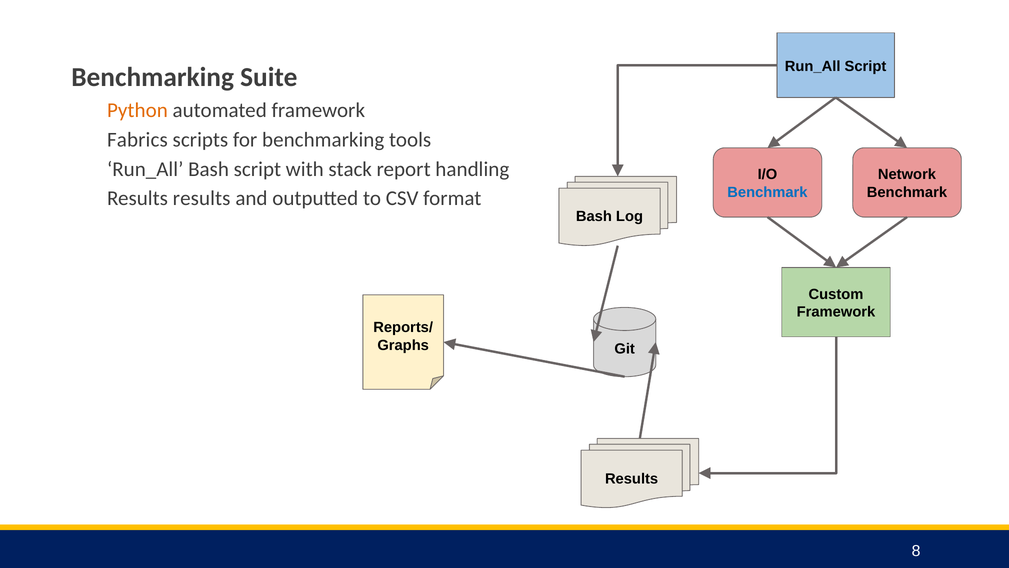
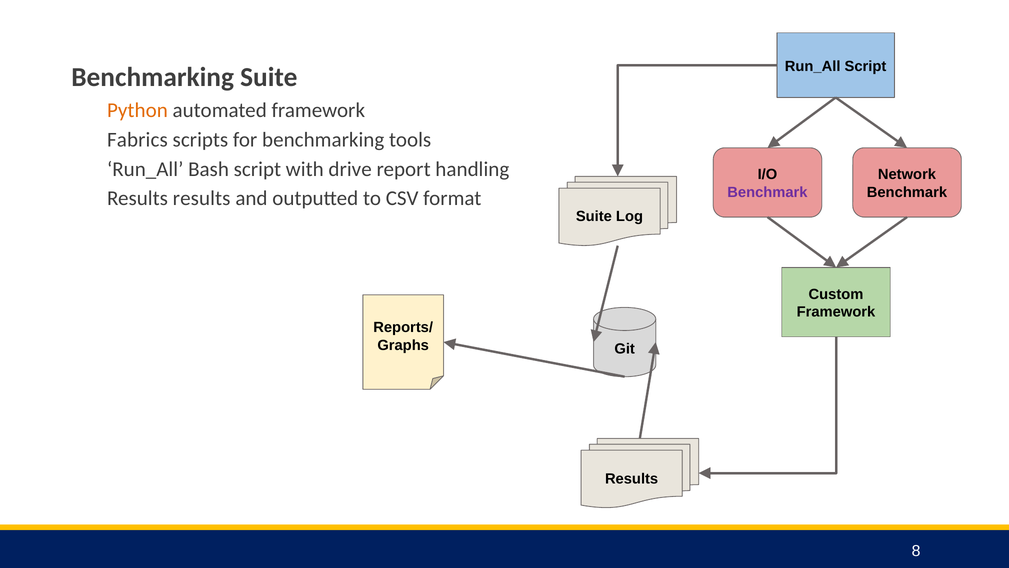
stack: stack -> drive
Benchmark at (767, 192) colour: blue -> purple
Bash at (594, 216): Bash -> Suite
